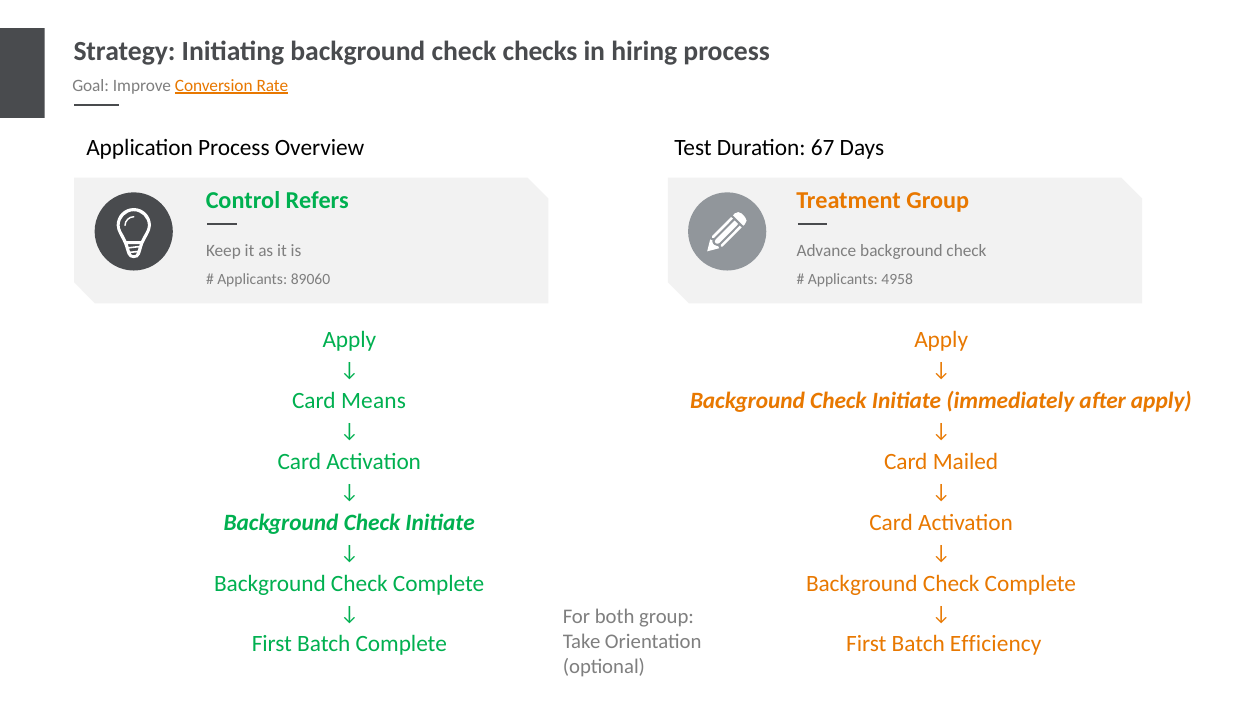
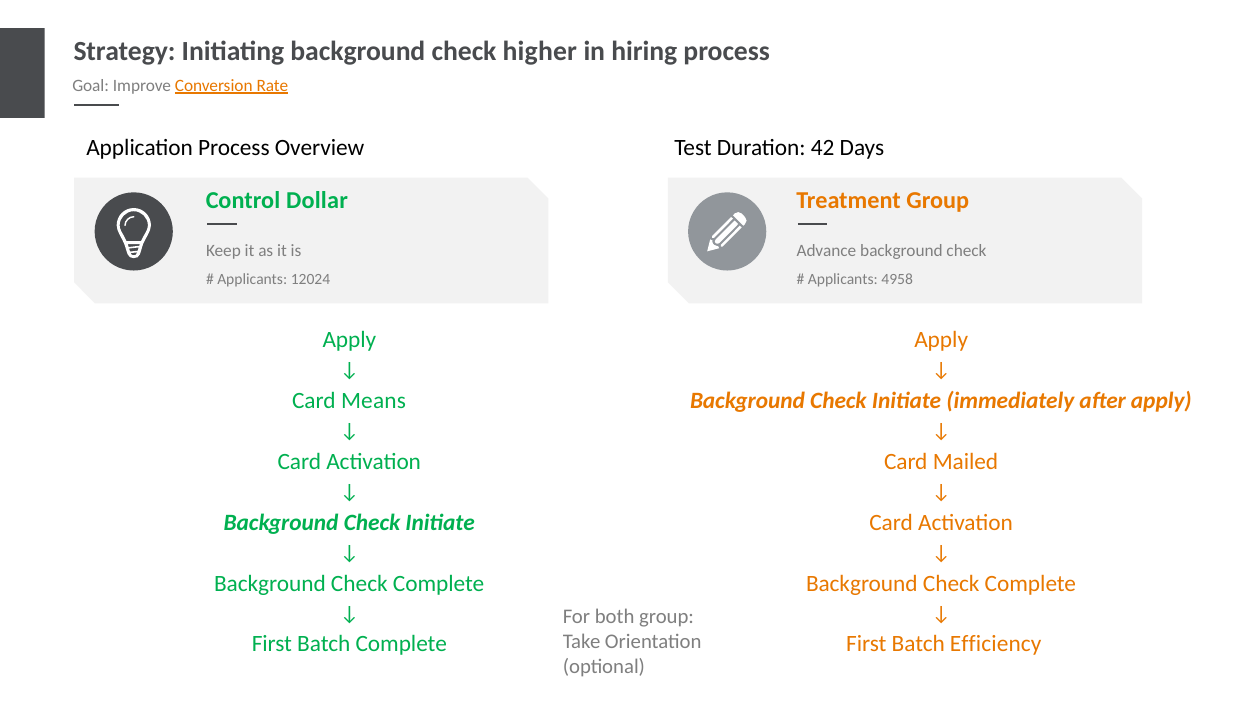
checks: checks -> higher
67: 67 -> 42
Refers: Refers -> Dollar
89060: 89060 -> 12024
